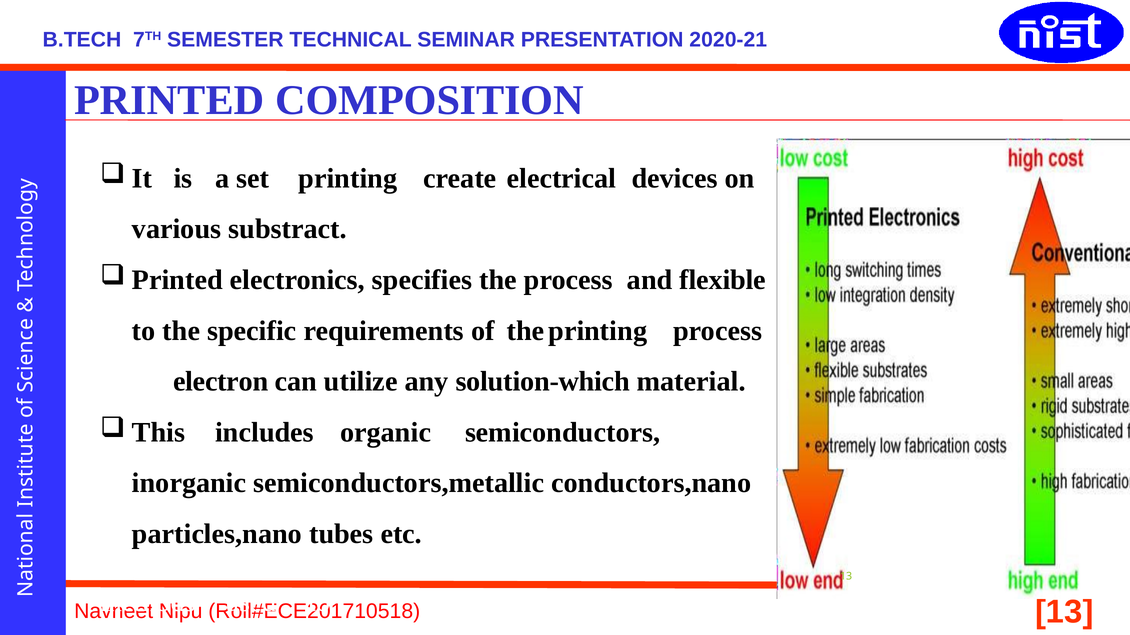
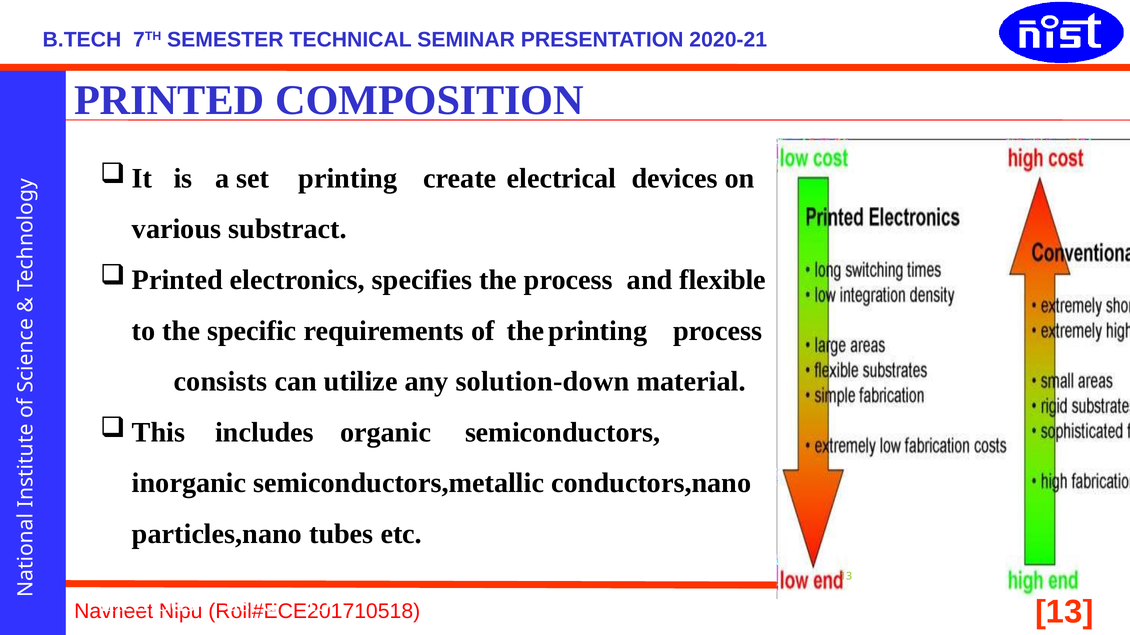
electron: electron -> consists
solution-which: solution-which -> solution-down
